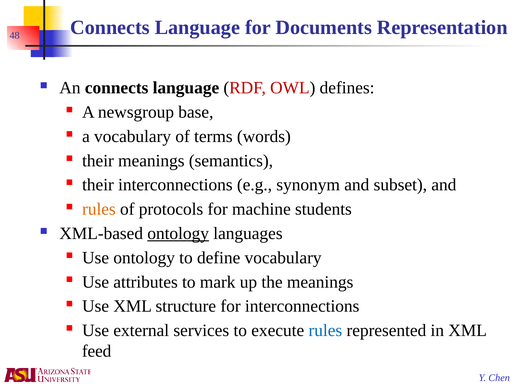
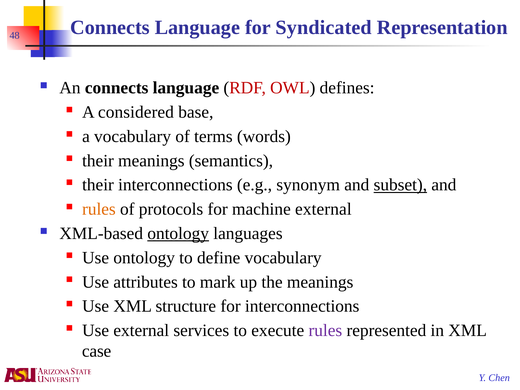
Documents: Documents -> Syndicated
newsgroup: newsgroup -> considered
subset underline: none -> present
machine students: students -> external
rules at (325, 330) colour: blue -> purple
feed: feed -> case
